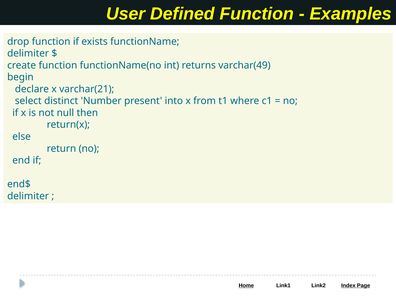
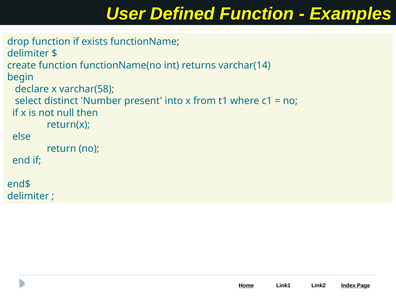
varchar(49: varchar(49 -> varchar(14
varchar(21: varchar(21 -> varchar(58
